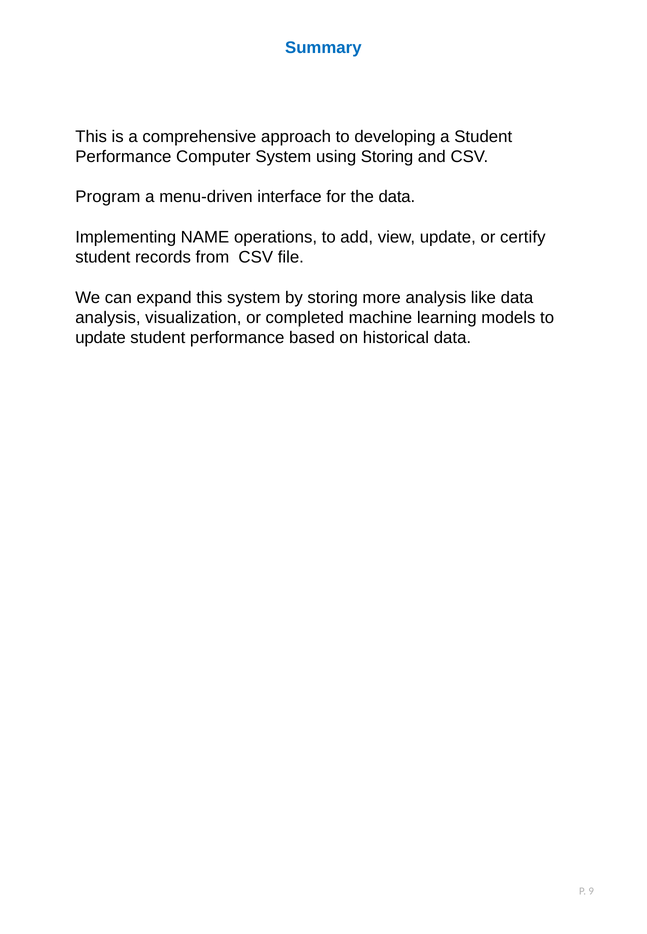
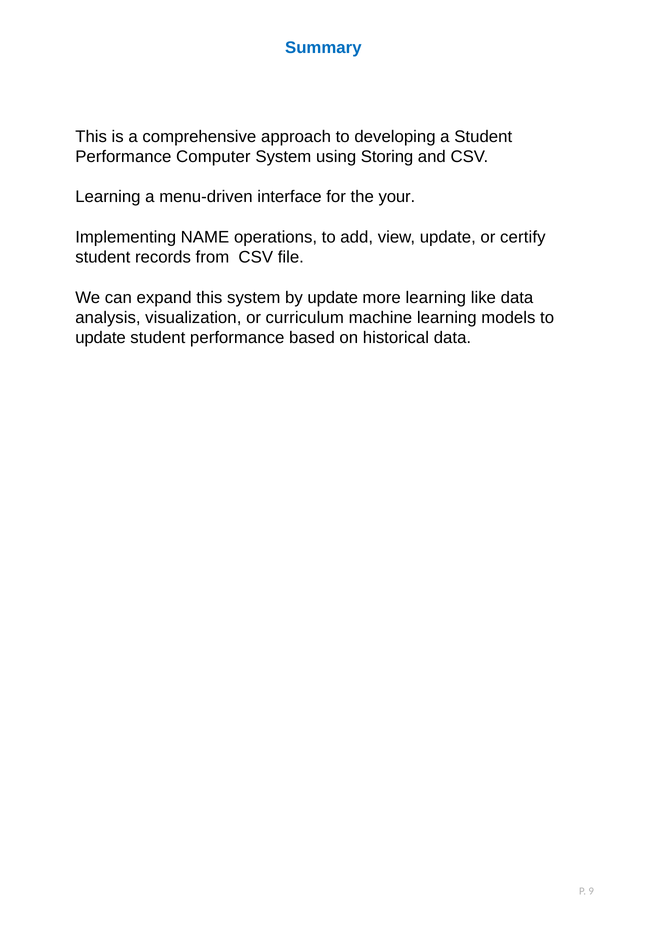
Program at (108, 197): Program -> Learning
the data: data -> your
by storing: storing -> update
more analysis: analysis -> learning
completed: completed -> curriculum
